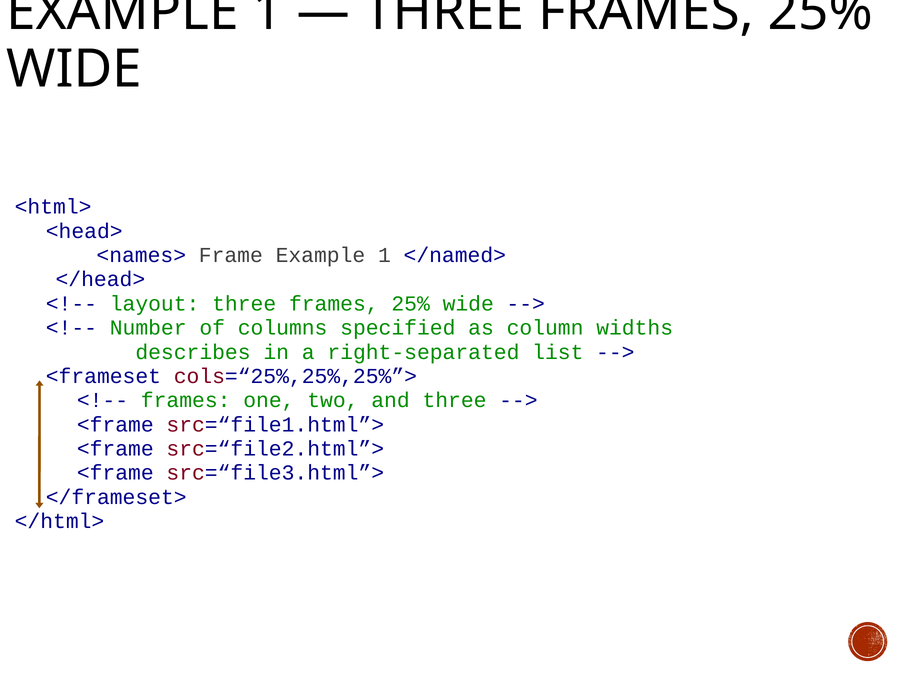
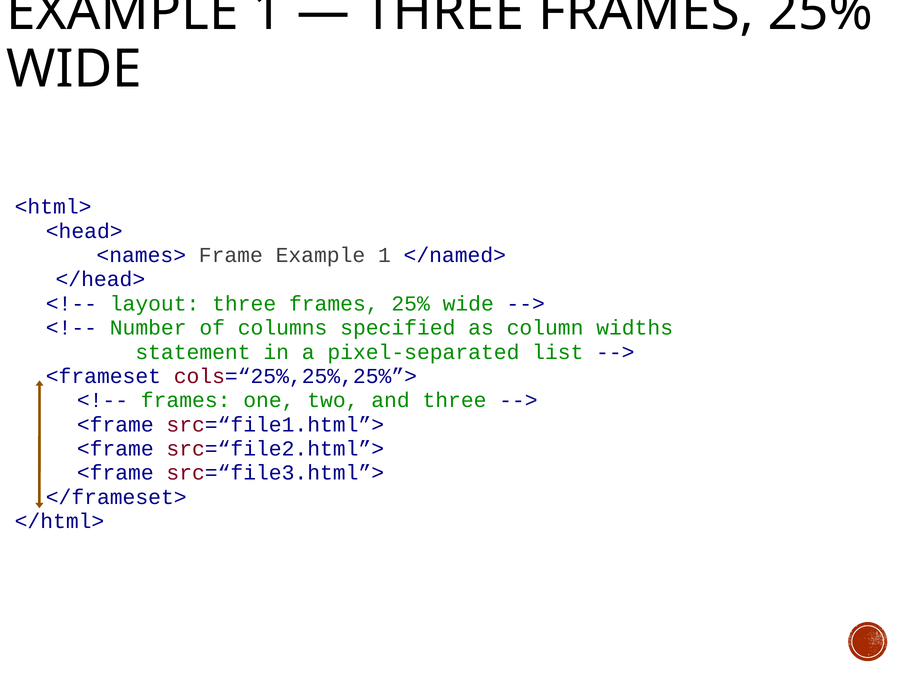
describes: describes -> statement
right-separated: right-separated -> pixel-separated
